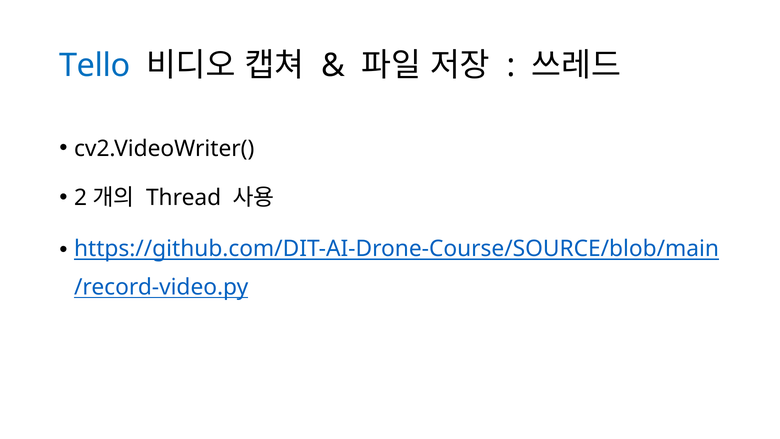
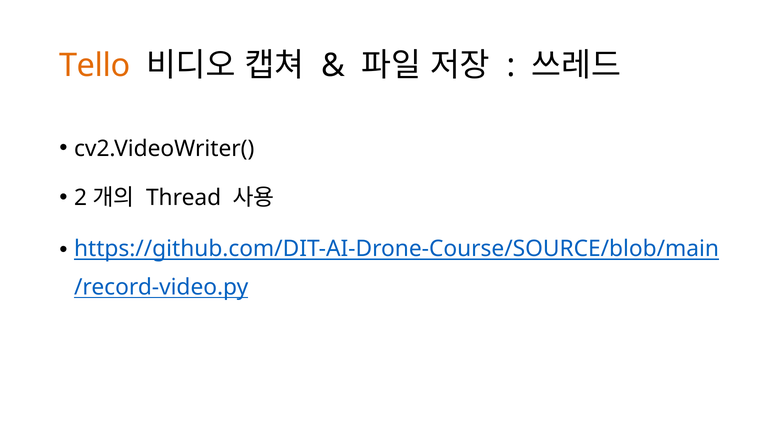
Tello colour: blue -> orange
